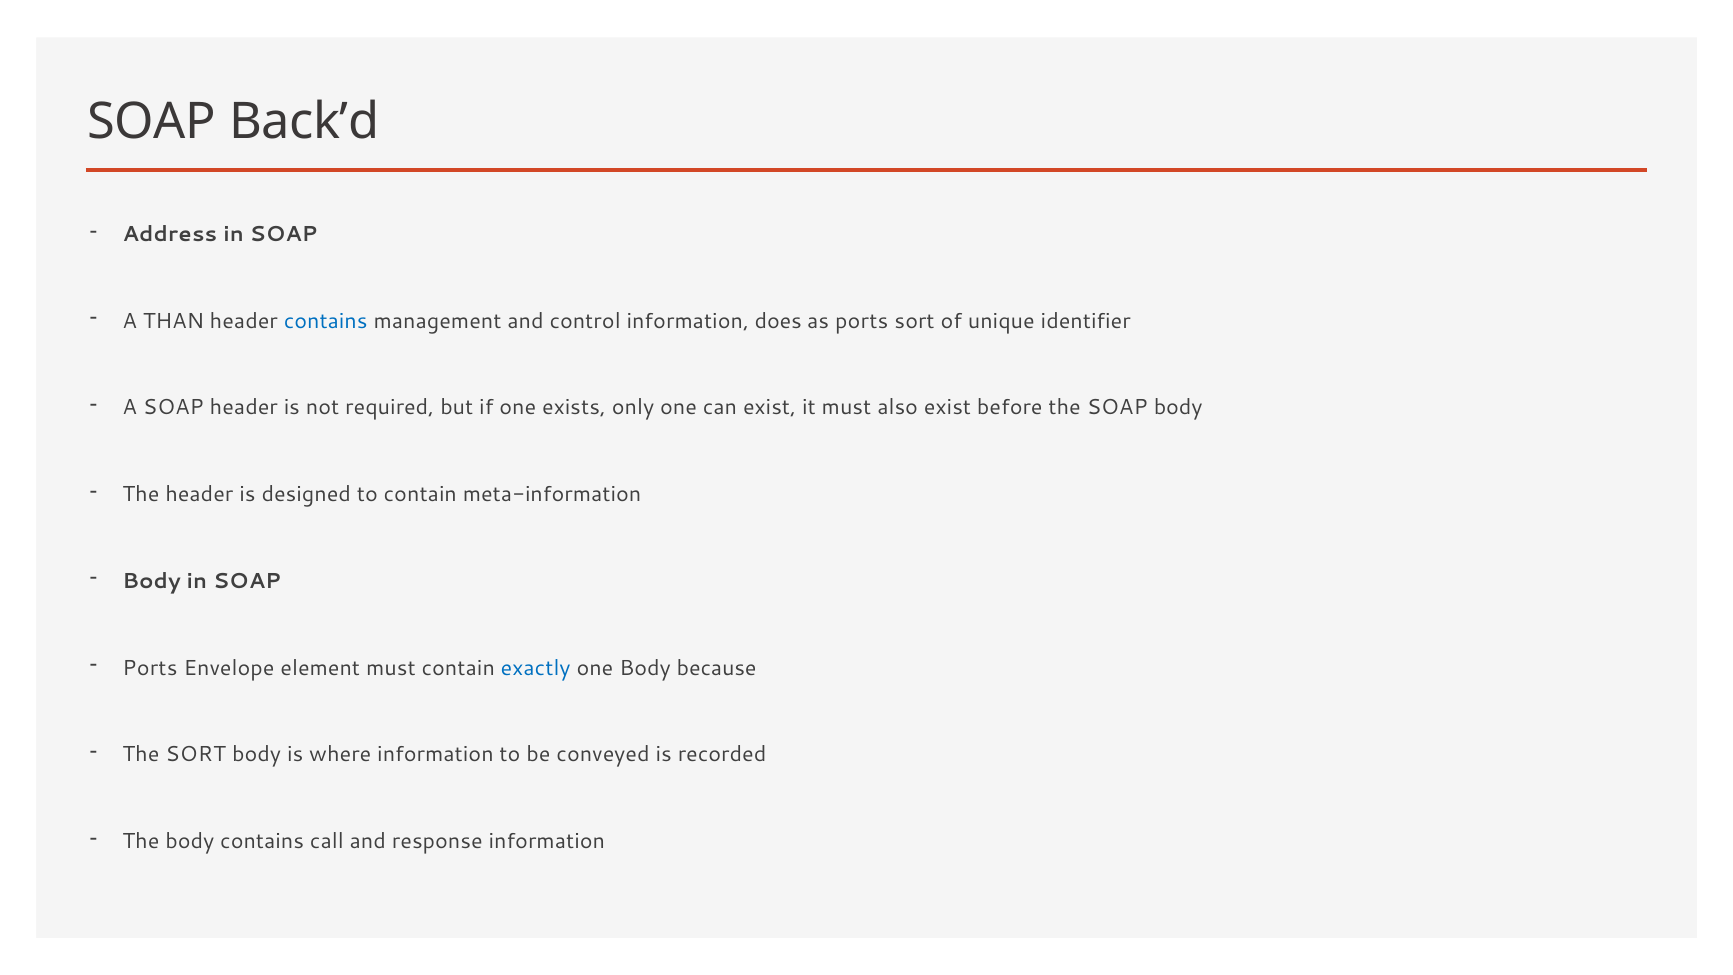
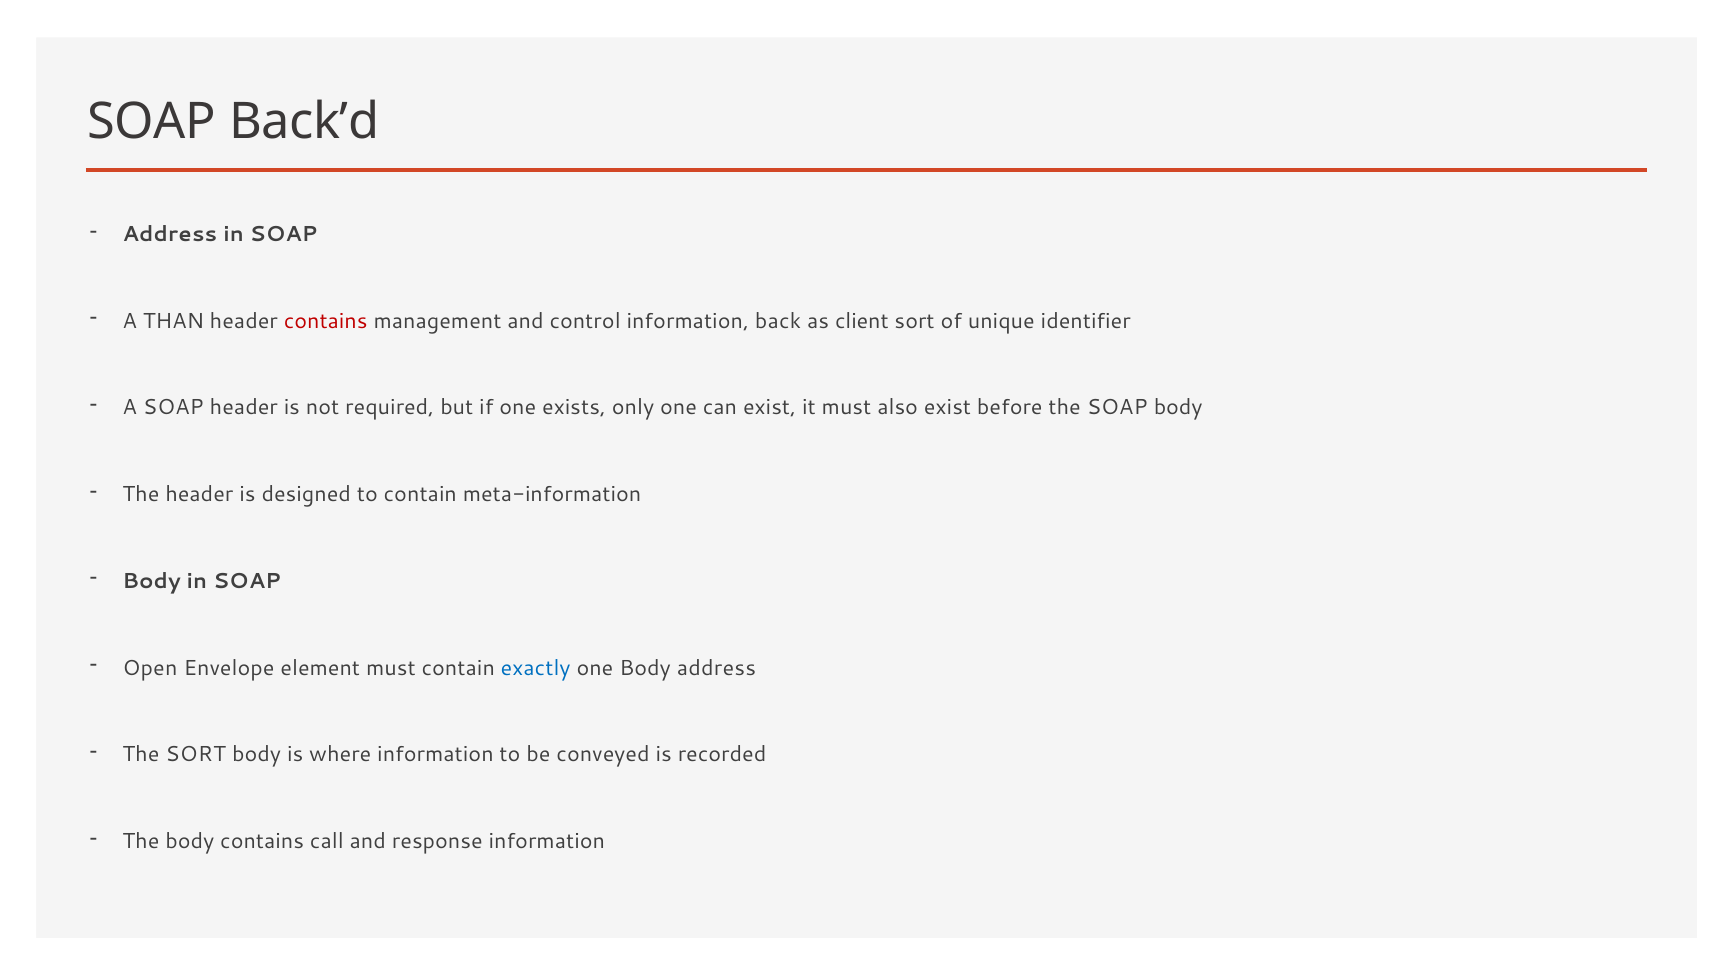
contains at (326, 321) colour: blue -> red
does: does -> back
as ports: ports -> client
Ports at (150, 668): Ports -> Open
Body because: because -> address
